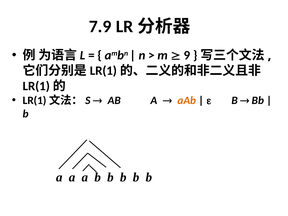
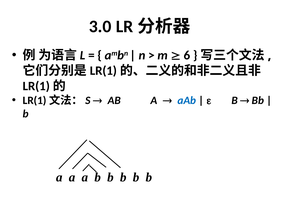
7.9: 7.9 -> 3.0
9: 9 -> 6
aAb colour: orange -> blue
